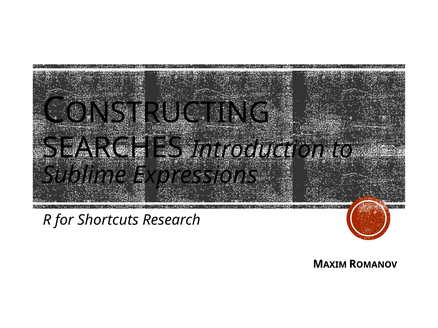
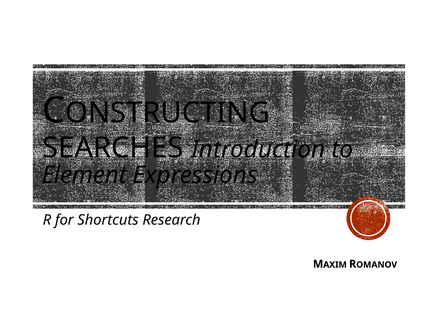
Sublime: Sublime -> Element
